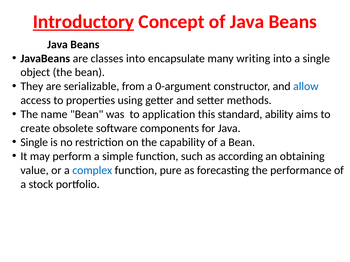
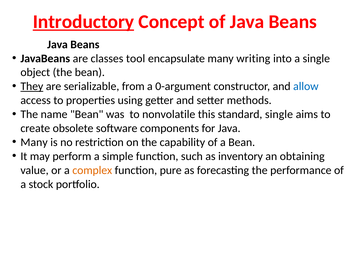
classes into: into -> tool
They underline: none -> present
application: application -> nonvolatile
standard ability: ability -> single
Single at (34, 143): Single -> Many
according: according -> inventory
complex colour: blue -> orange
